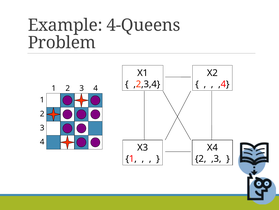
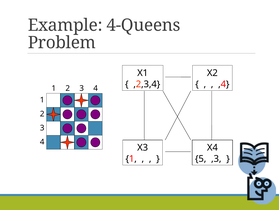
2 at (201, 158): 2 -> 5
